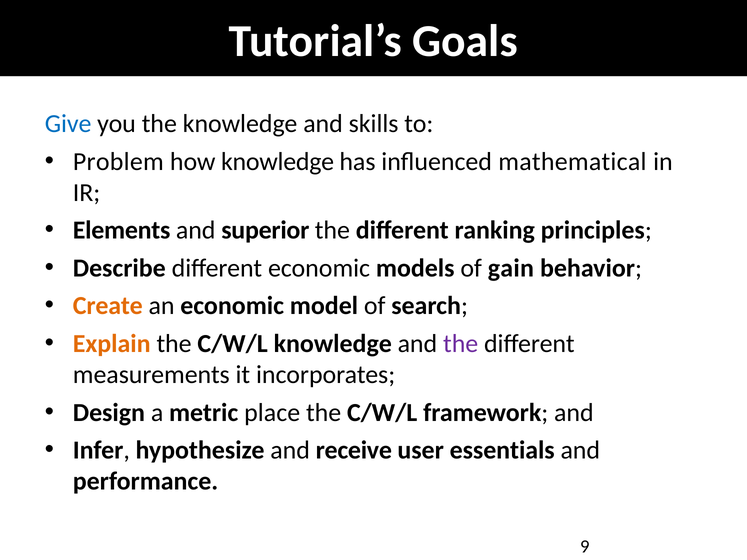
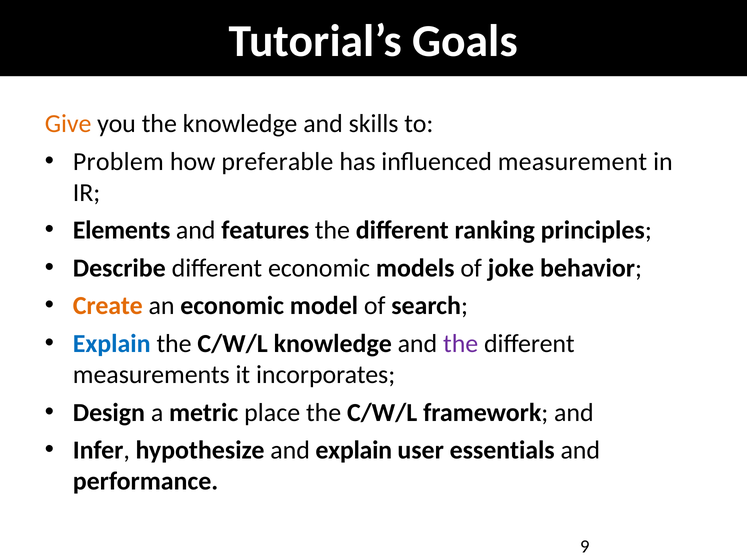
Give colour: blue -> orange
how knowledge: knowledge -> preferable
mathematical: mathematical -> measurement
superior: superior -> features
gain: gain -> joke
Explain at (112, 344) colour: orange -> blue
and receive: receive -> explain
